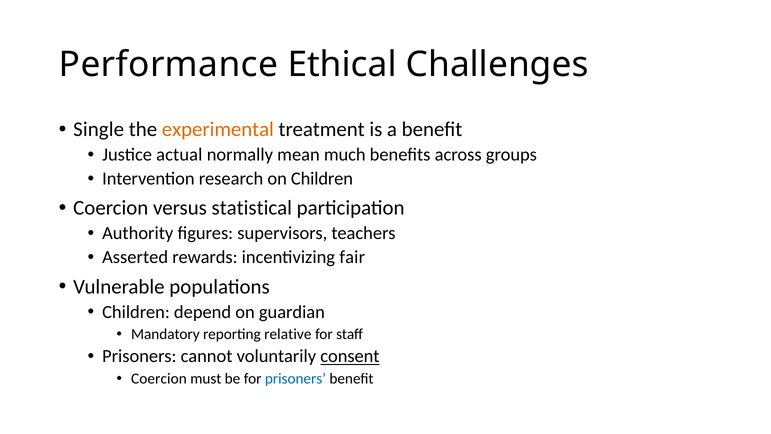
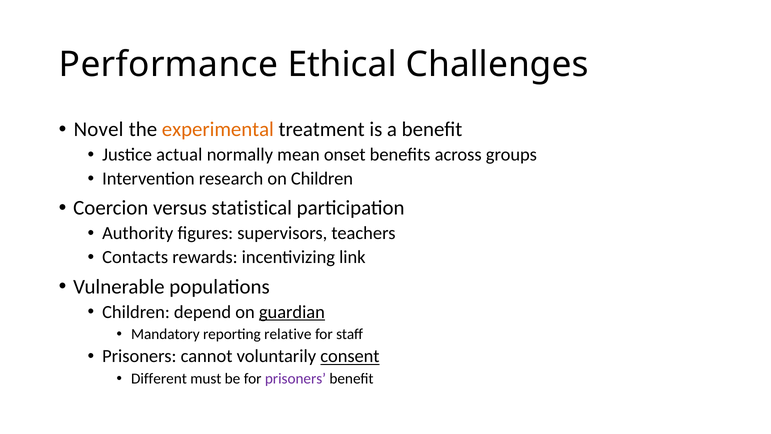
Single: Single -> Novel
much: much -> onset
Asserted: Asserted -> Contacts
fair: fair -> link
guardian underline: none -> present
Coercion at (159, 378): Coercion -> Different
prisoners at (295, 378) colour: blue -> purple
